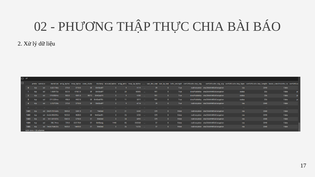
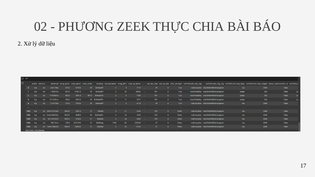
THẬP: THẬP -> ZEEK
